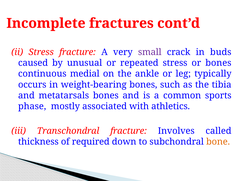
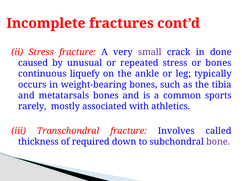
buds: buds -> done
medial: medial -> liquefy
phase: phase -> rarely
bone colour: orange -> purple
